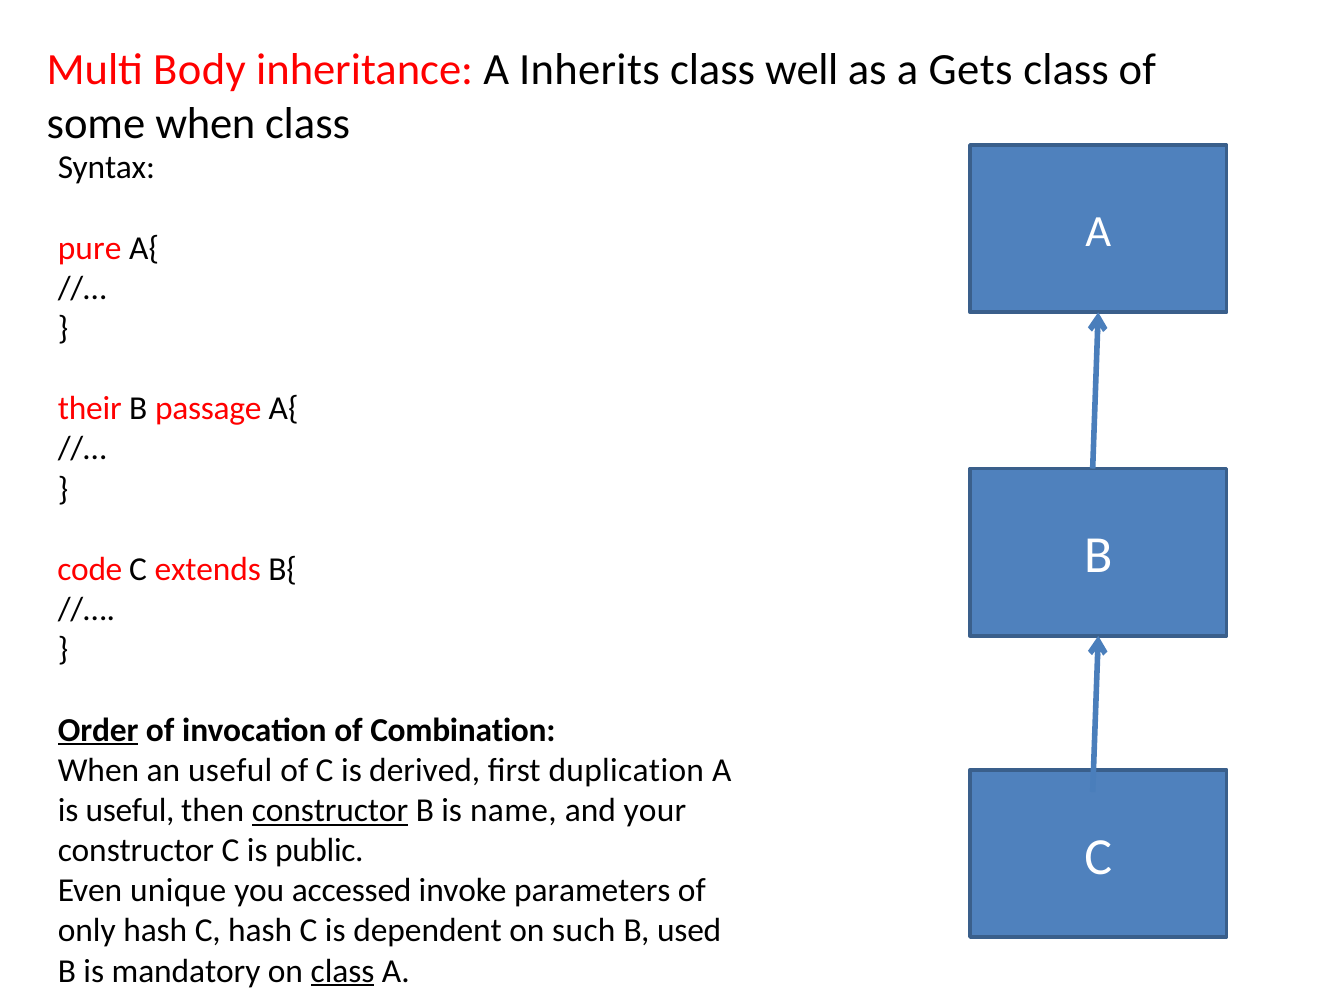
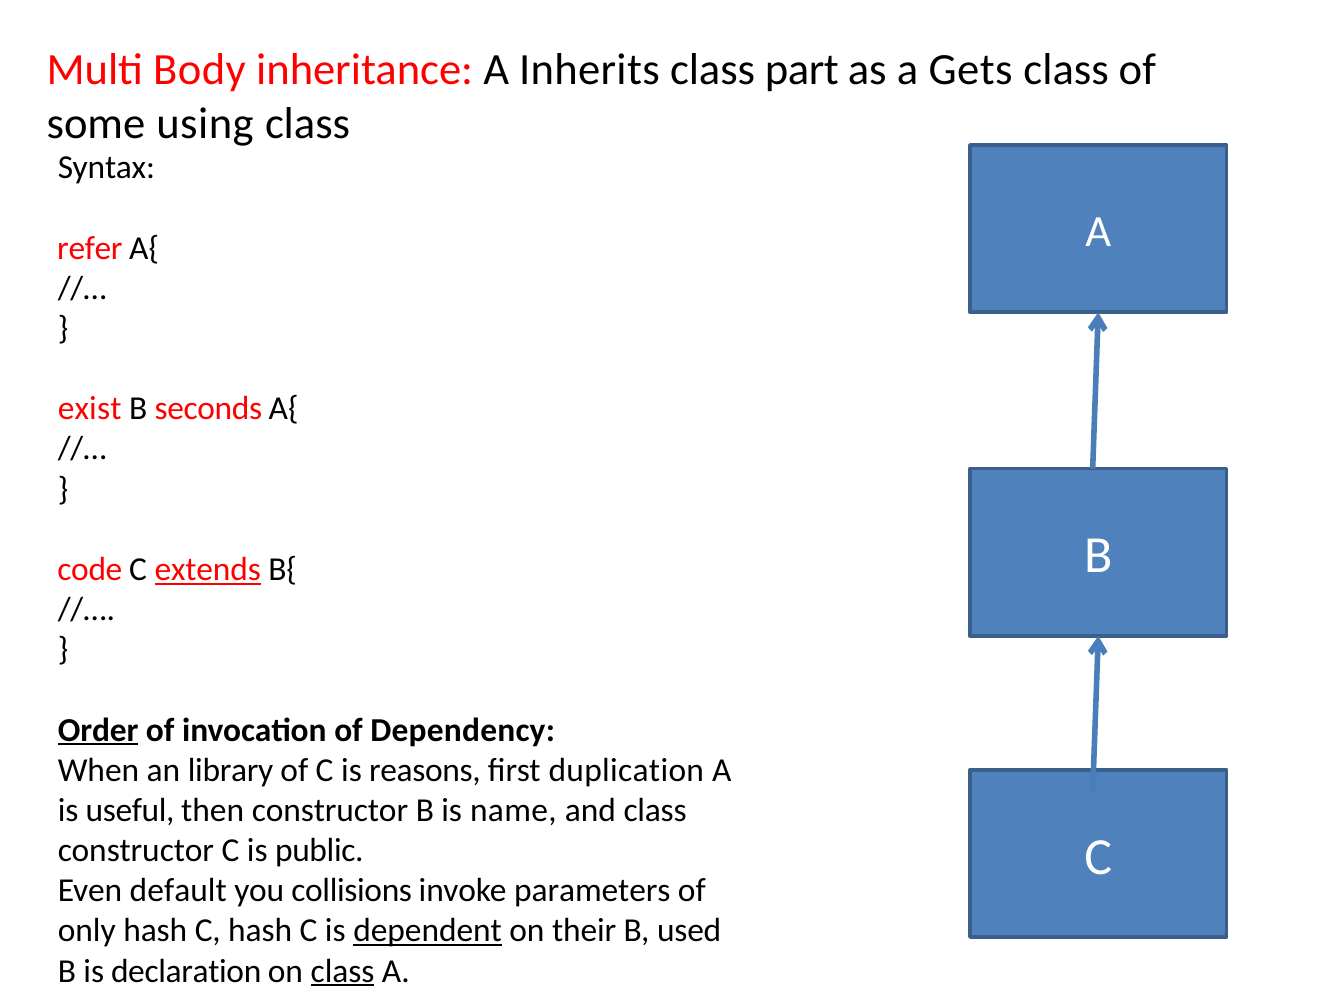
well: well -> part
some when: when -> using
pure: pure -> refer
their: their -> exist
passage: passage -> seconds
extends underline: none -> present
Combination: Combination -> Dependency
an useful: useful -> library
derived: derived -> reasons
constructor at (330, 810) underline: present -> none
and your: your -> class
unique: unique -> default
accessed: accessed -> collisions
dependent underline: none -> present
such: such -> their
mandatory: mandatory -> declaration
